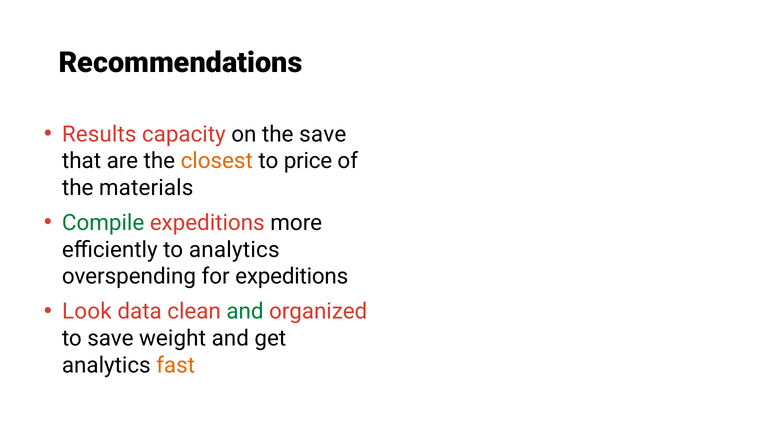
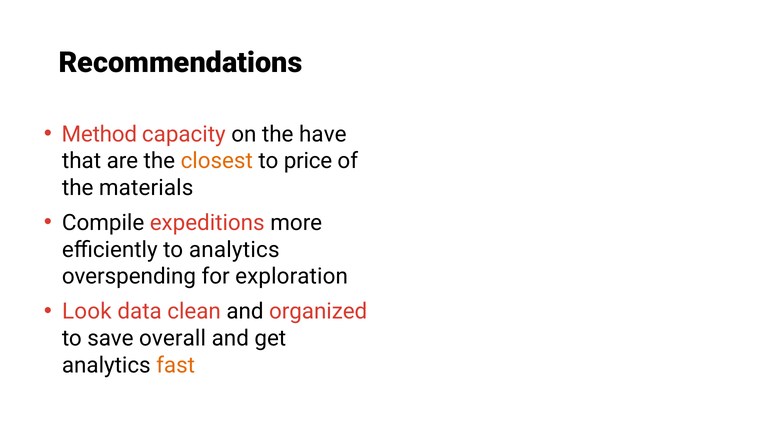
Results: Results -> Method
the save: save -> have
Compile colour: green -> black
for expeditions: expeditions -> exploration
and at (245, 312) colour: green -> black
weight: weight -> overall
